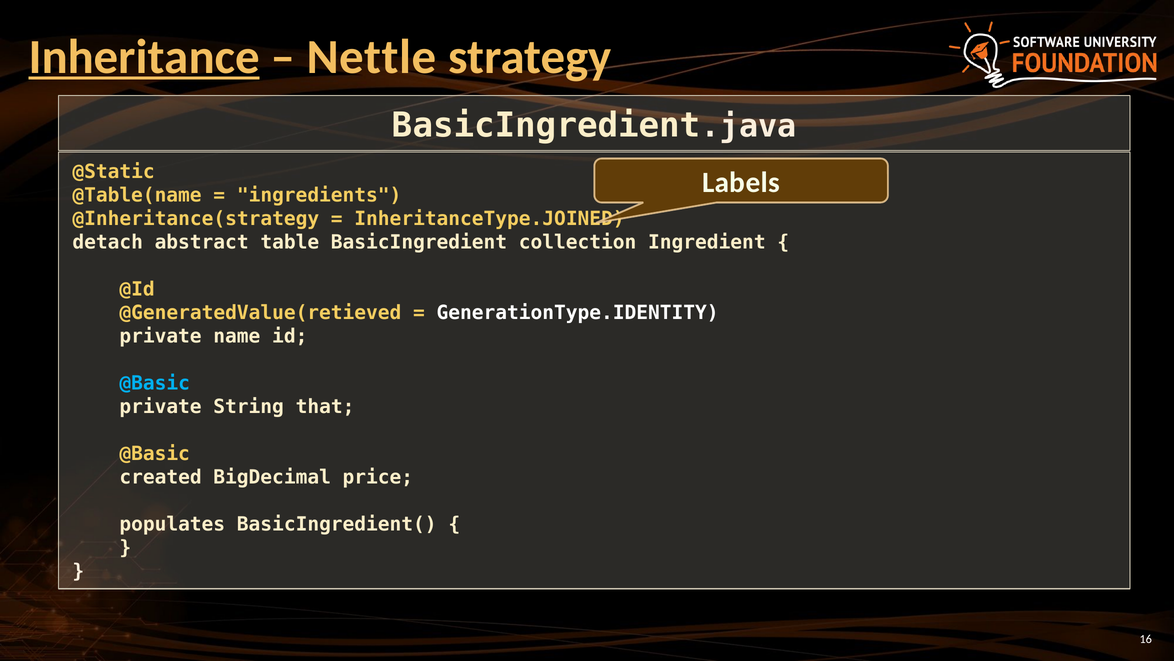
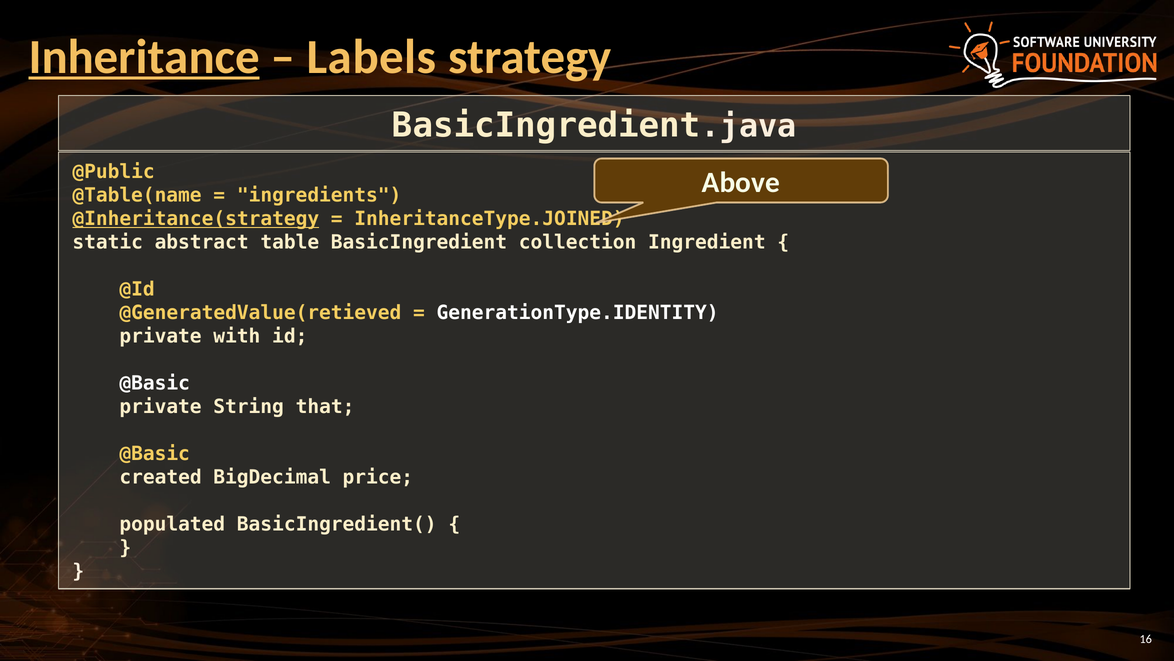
Nettle: Nettle -> Labels
@Static: @Static -> @Public
Labels: Labels -> Above
@Inheritance(strategy underline: none -> present
detach: detach -> static
name: name -> with
@Basic at (155, 383) colour: light blue -> white
populates: populates -> populated
